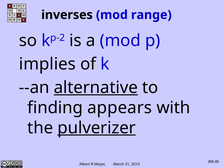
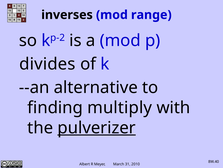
implies: implies -> divides
alternative underline: present -> none
appears: appears -> multiply
